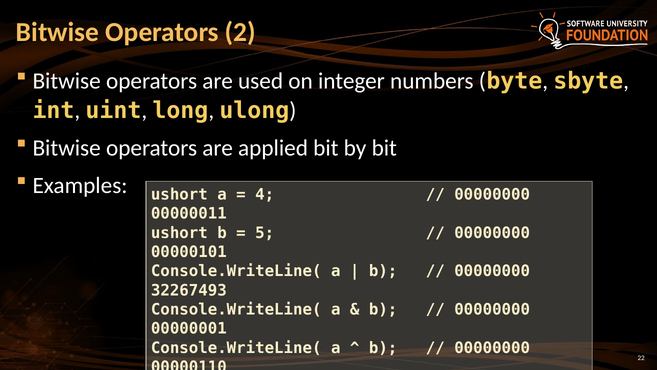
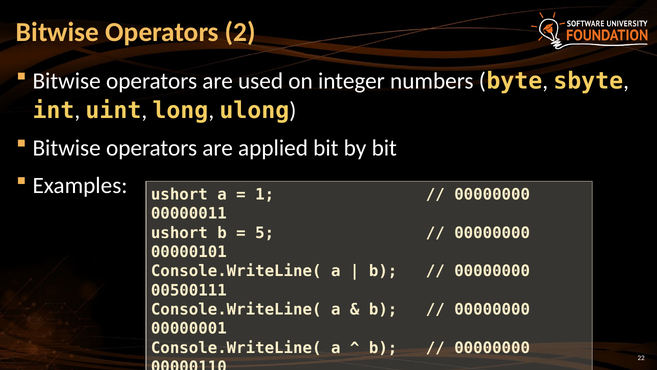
4 at (265, 194): 4 -> 1
32267493: 32267493 -> 00500111
